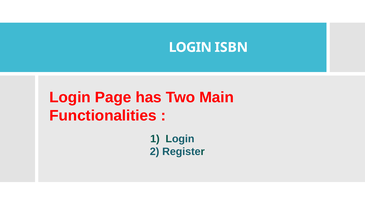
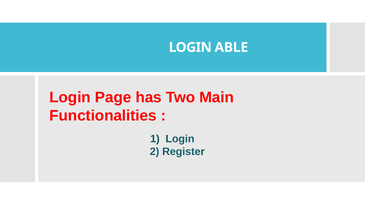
ISBN: ISBN -> ABLE
